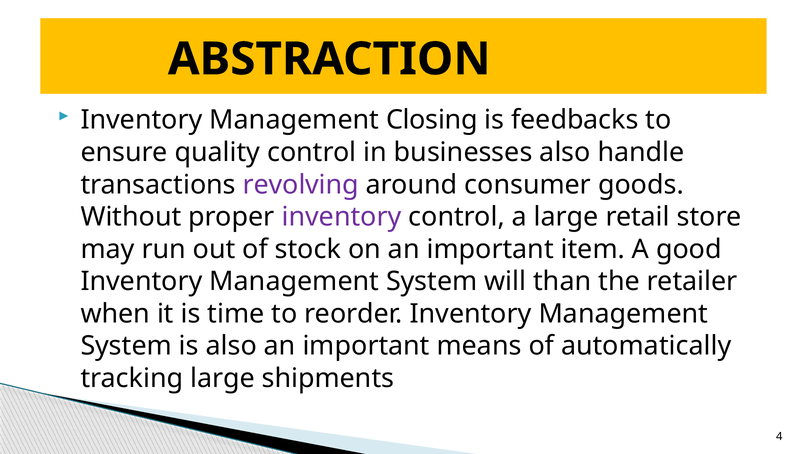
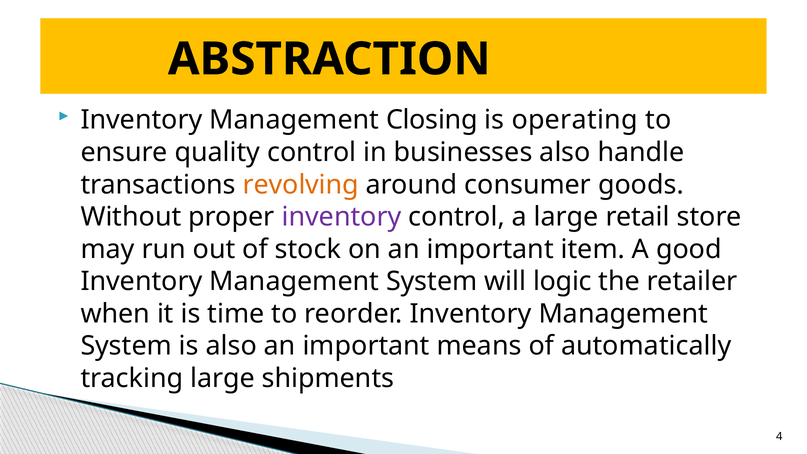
feedbacks: feedbacks -> operating
revolving colour: purple -> orange
than: than -> logic
